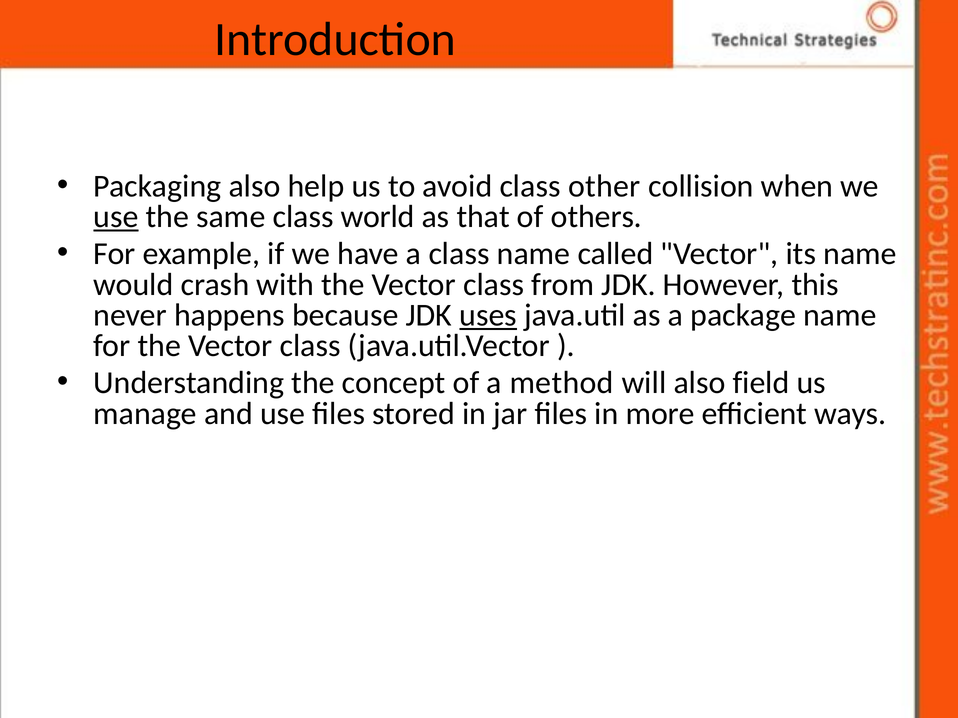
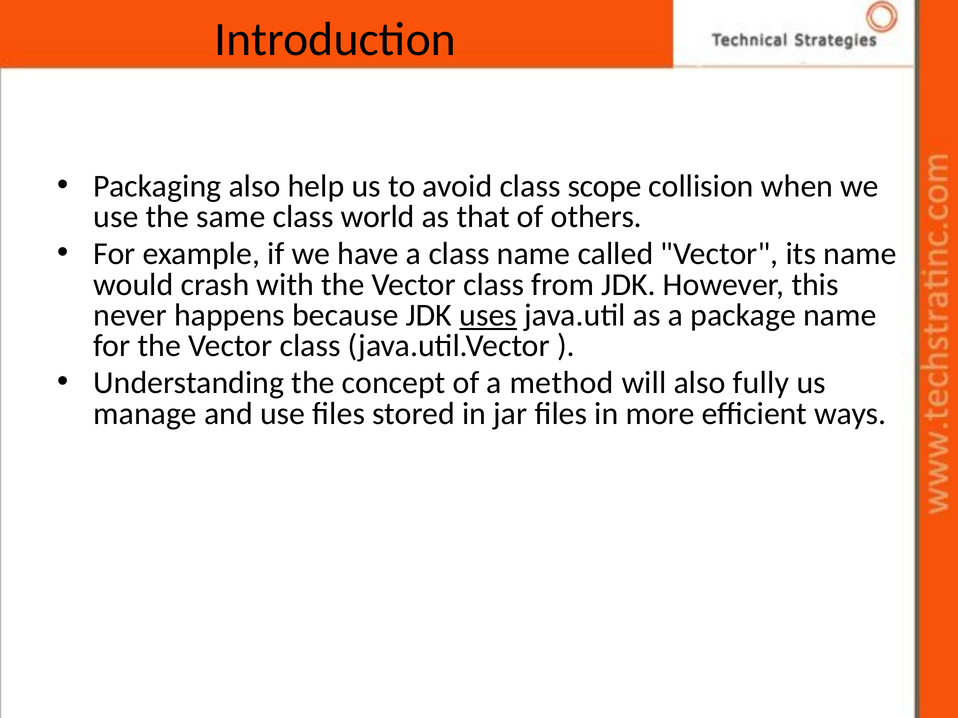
other: other -> scope
use at (116, 217) underline: present -> none
field: field -> fully
